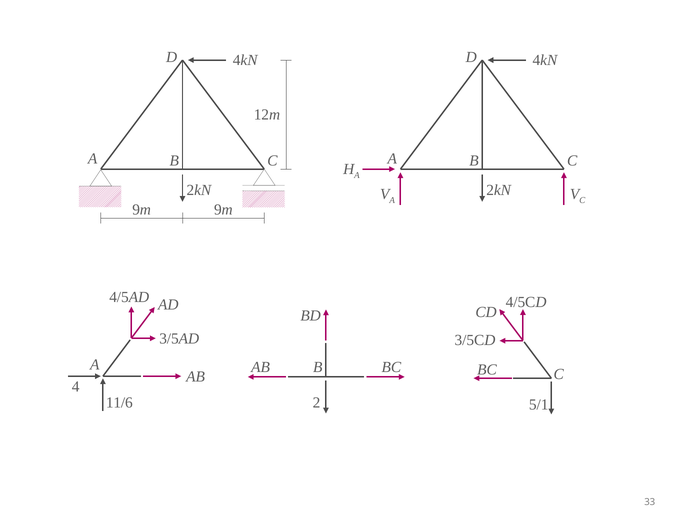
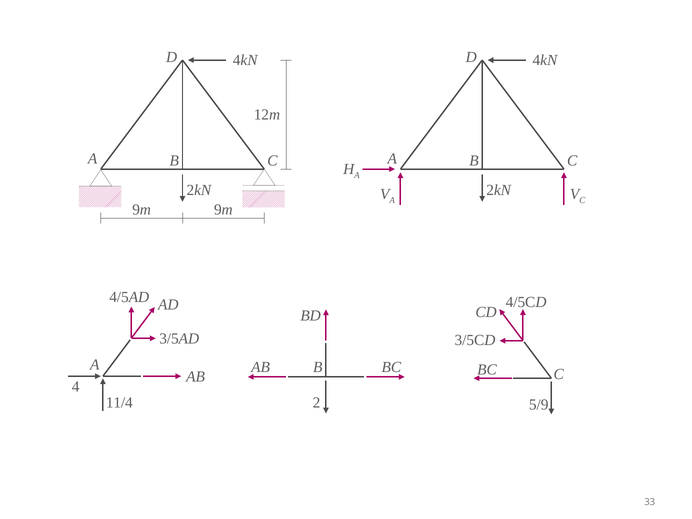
11/6: 11/6 -> 11/4
5/1: 5/1 -> 5/9
